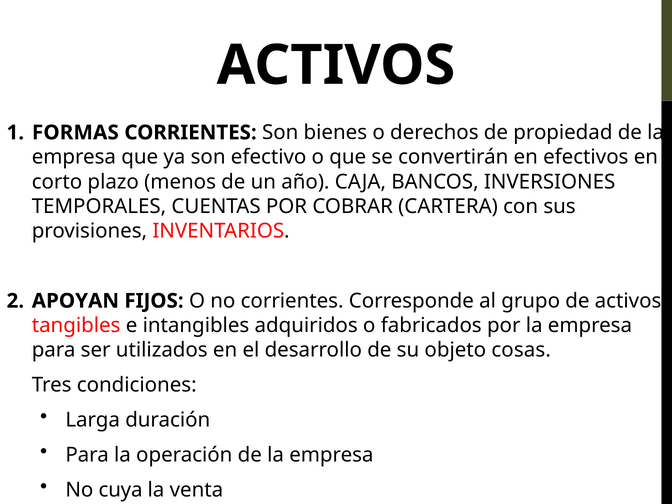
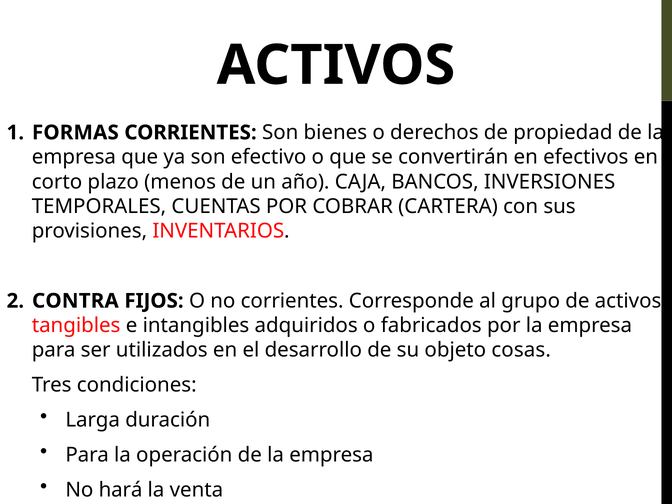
APOYAN: APOYAN -> CONTRA
cuya: cuya -> hará
